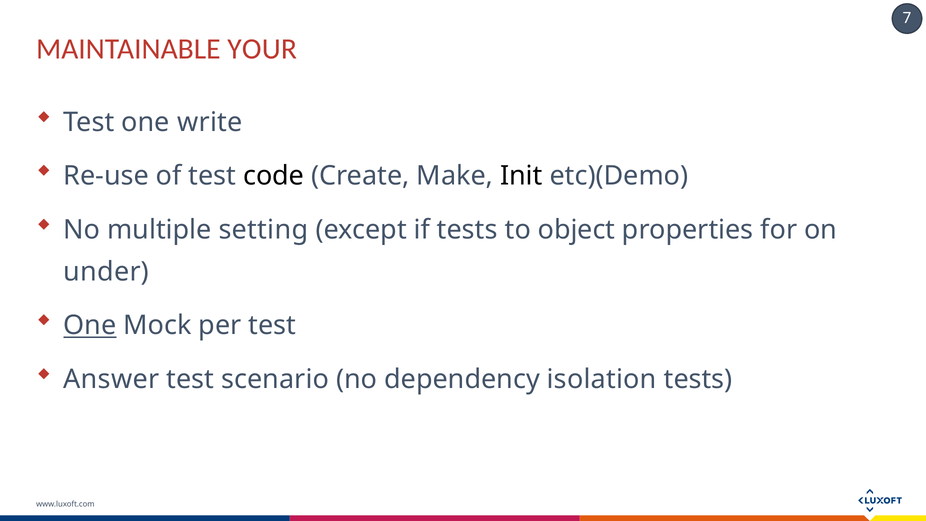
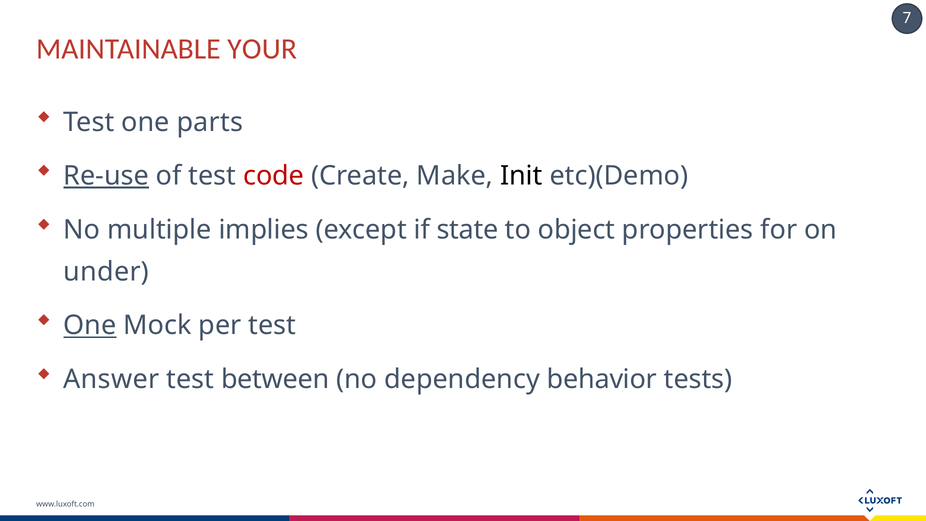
write: write -> parts
Re-use underline: none -> present
code colour: black -> red
setting: setting -> implies
if tests: tests -> state
scenario: scenario -> between
isolation: isolation -> behavior
